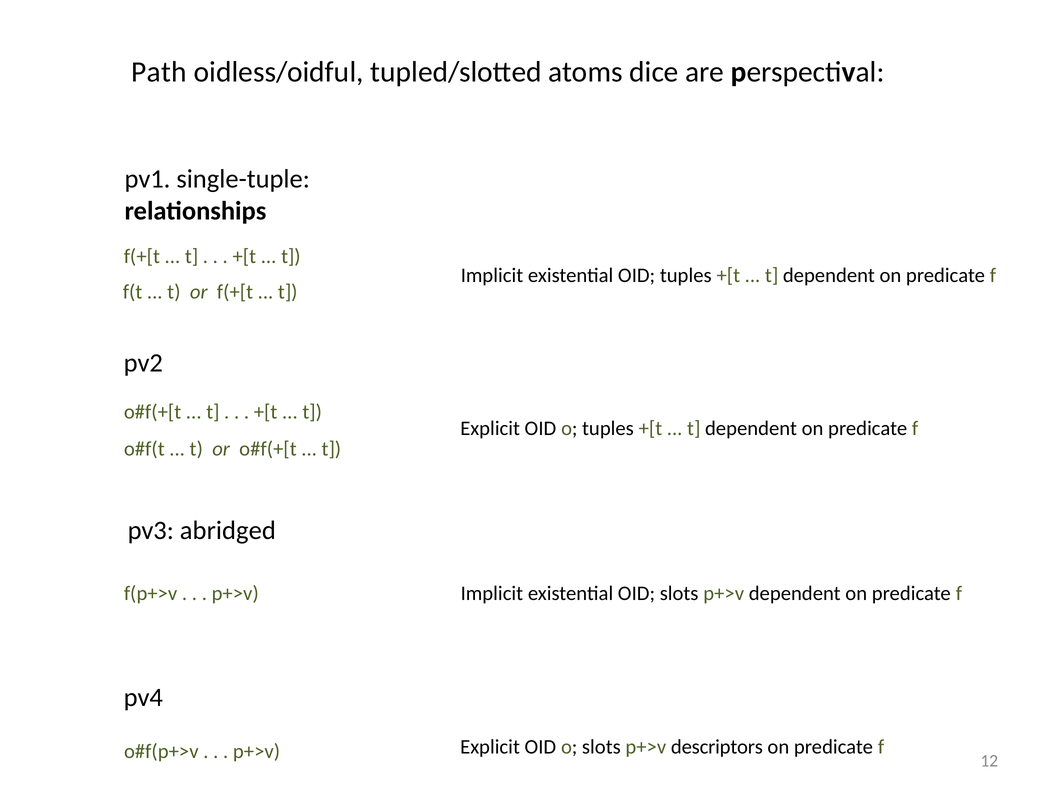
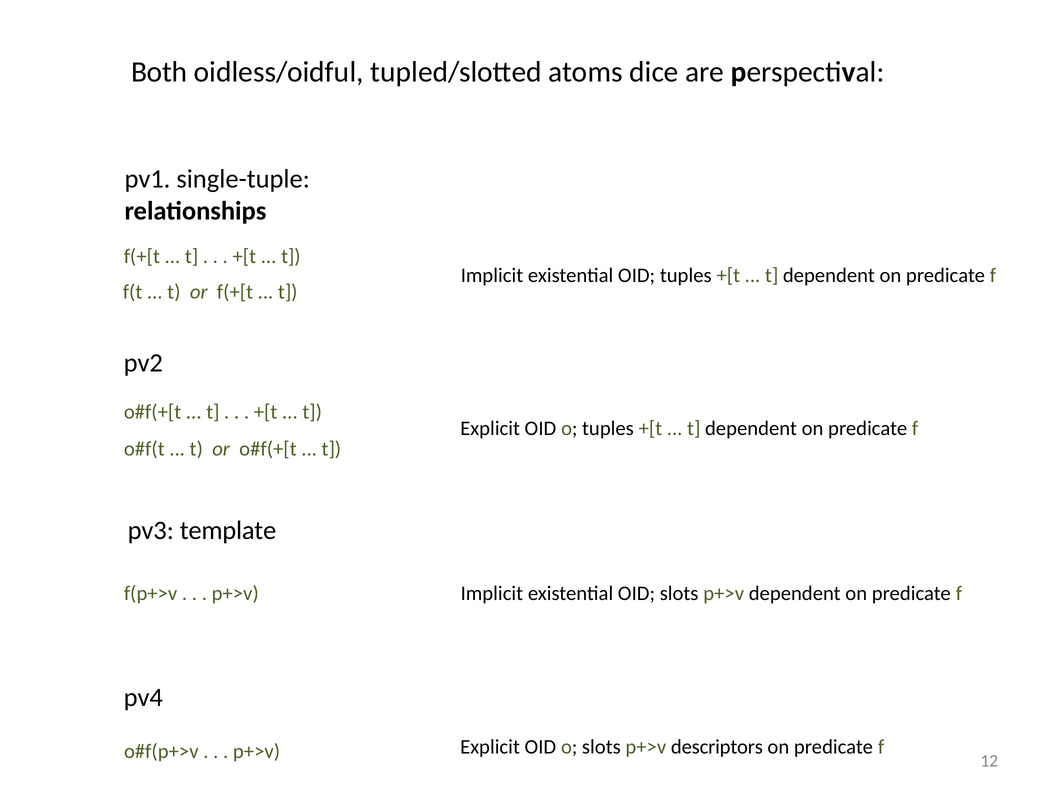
Path: Path -> Both
abridged: abridged -> template
